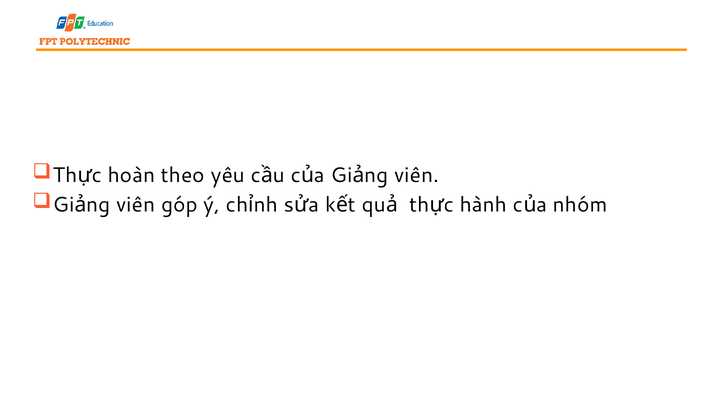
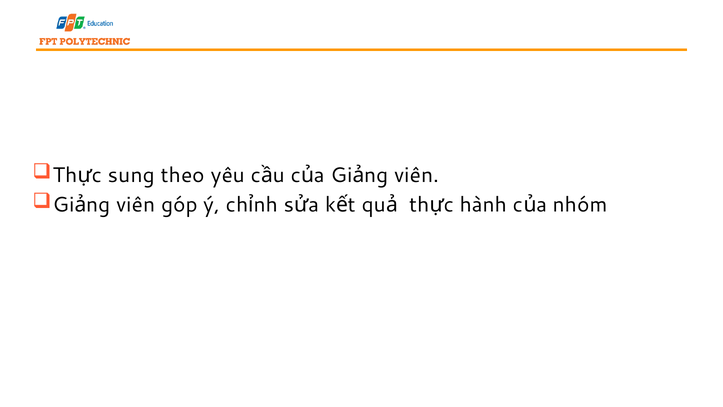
hoàn: hoàn -> sung
